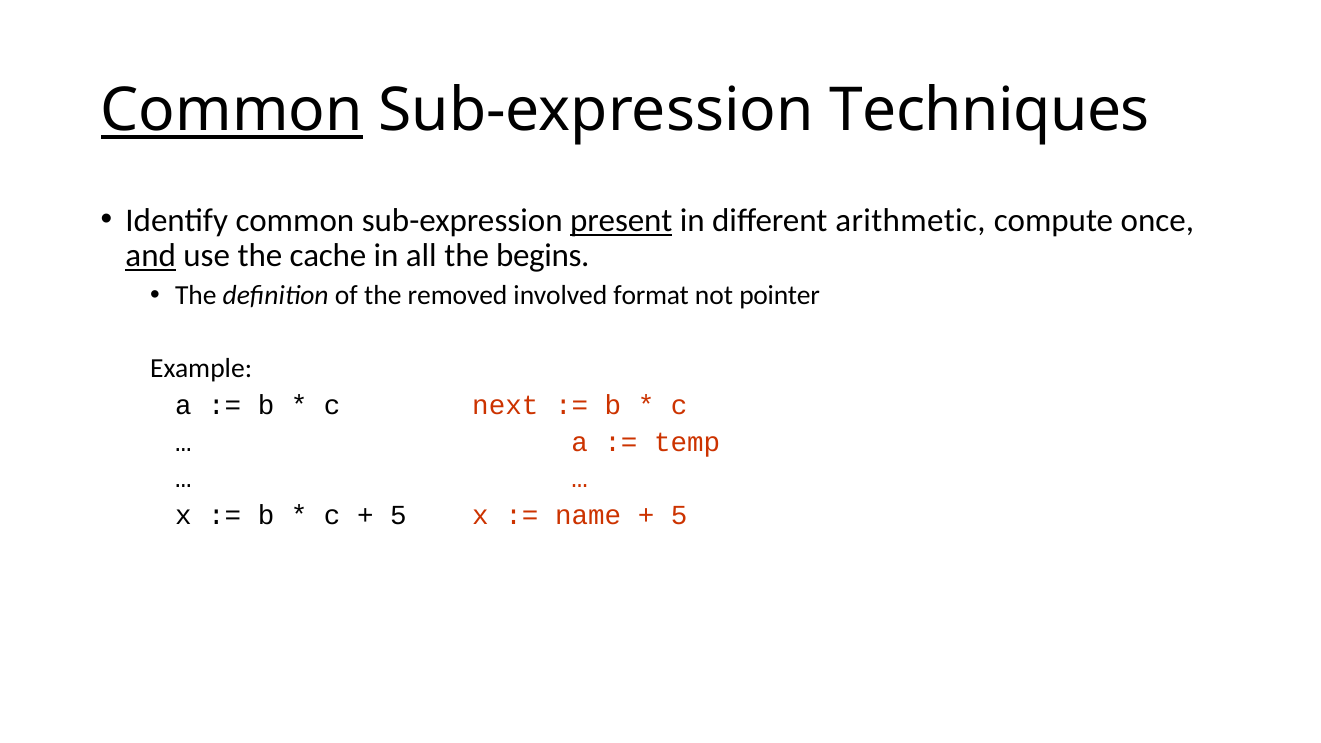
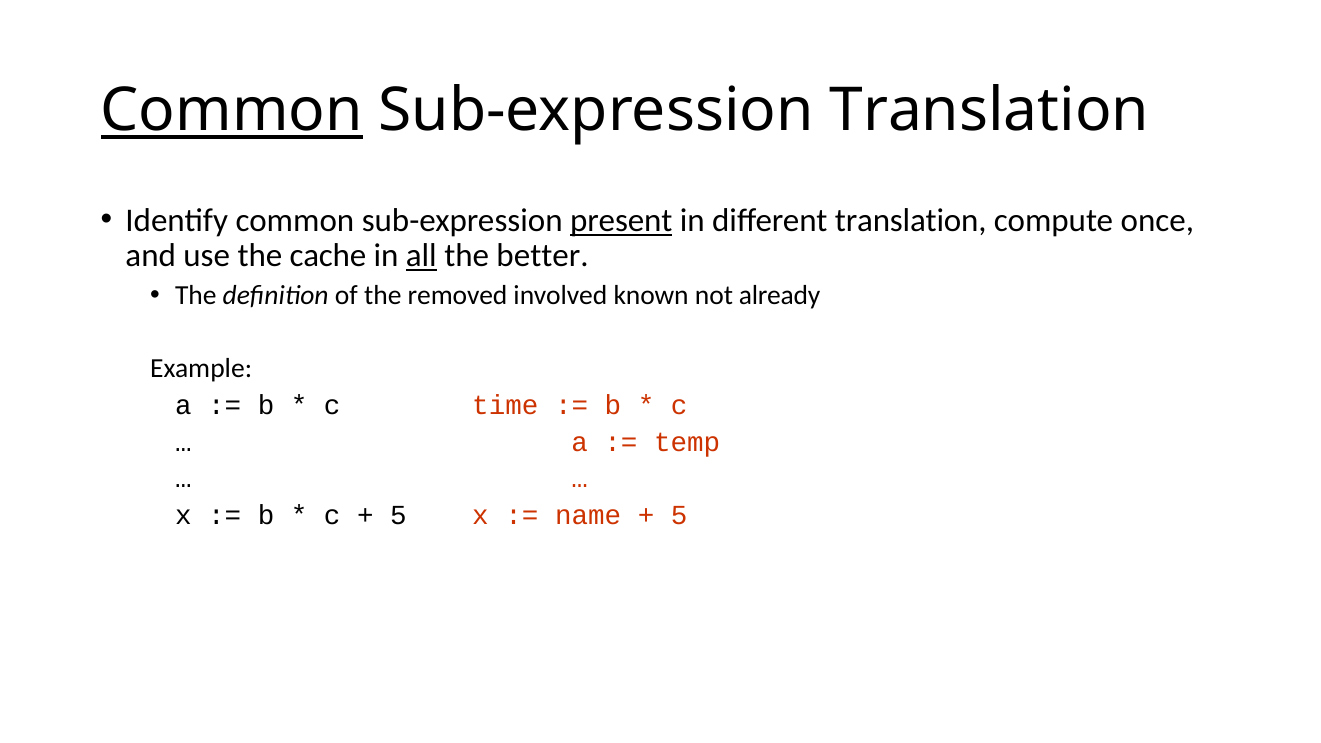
Sub-expression Techniques: Techniques -> Translation
different arithmetic: arithmetic -> translation
and underline: present -> none
all underline: none -> present
begins: begins -> better
format: format -> known
pointer: pointer -> already
next: next -> time
